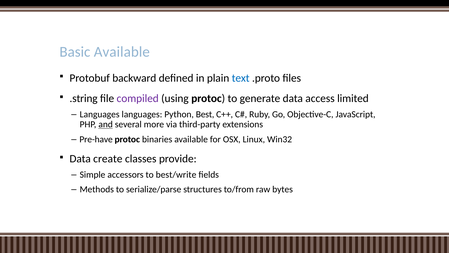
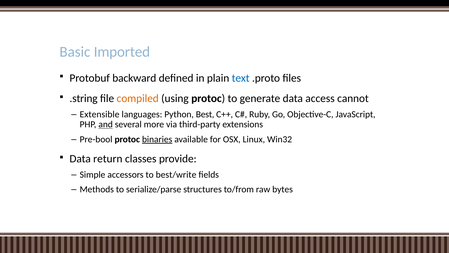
Basic Available: Available -> Imported
compiled colour: purple -> orange
limited: limited -> cannot
Languages at (100, 114): Languages -> Extensible
Pre-have: Pre-have -> Pre-bool
binaries underline: none -> present
create: create -> return
